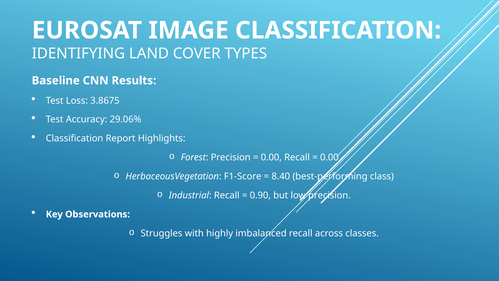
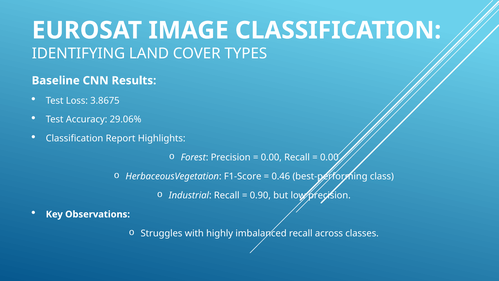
8.40: 8.40 -> 0.46
